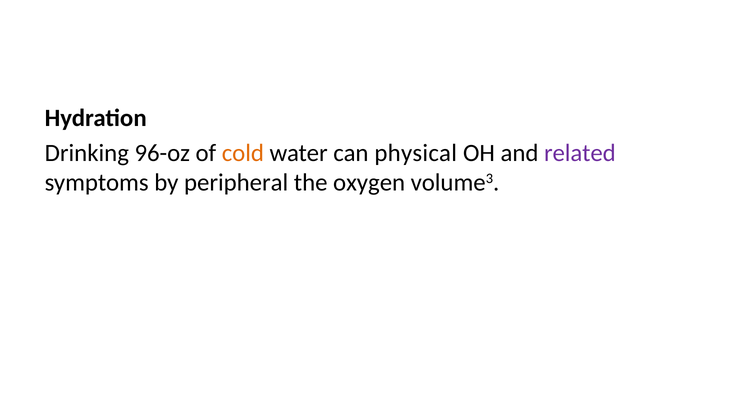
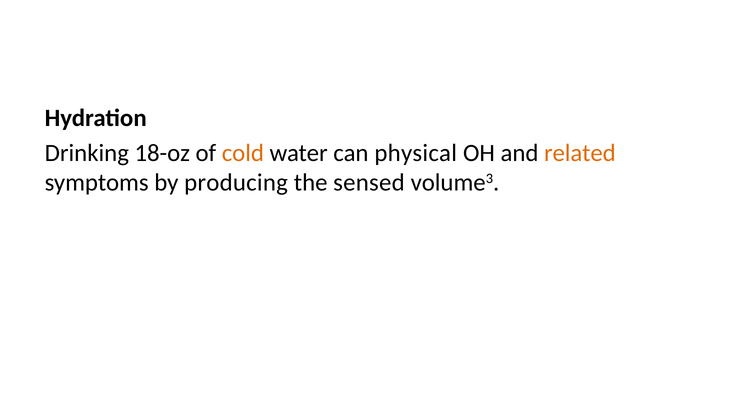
96-oz: 96-oz -> 18-oz
related colour: purple -> orange
peripheral: peripheral -> producing
oxygen: oxygen -> sensed
